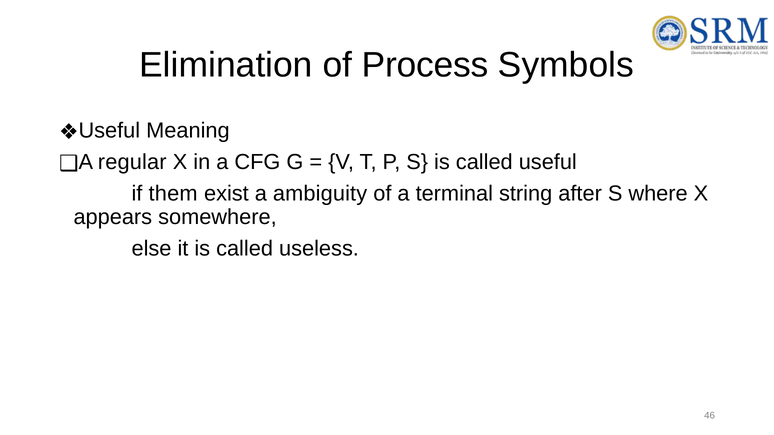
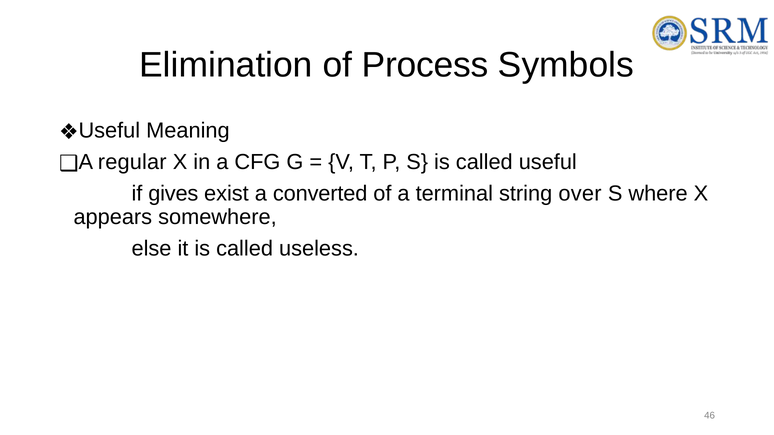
them: them -> gives
ambiguity: ambiguity -> converted
after: after -> over
